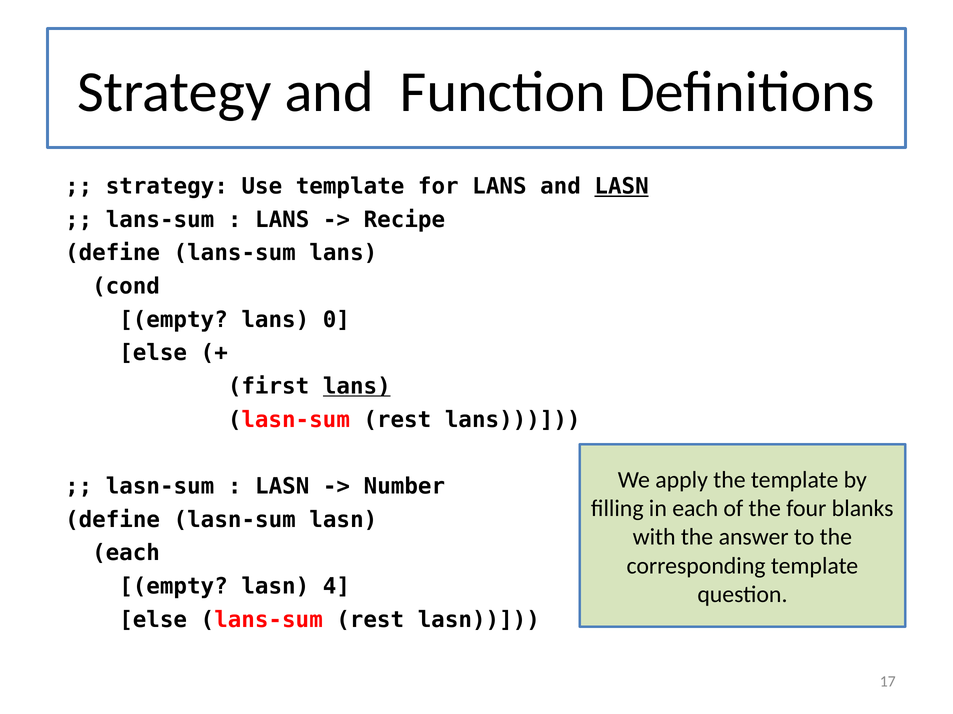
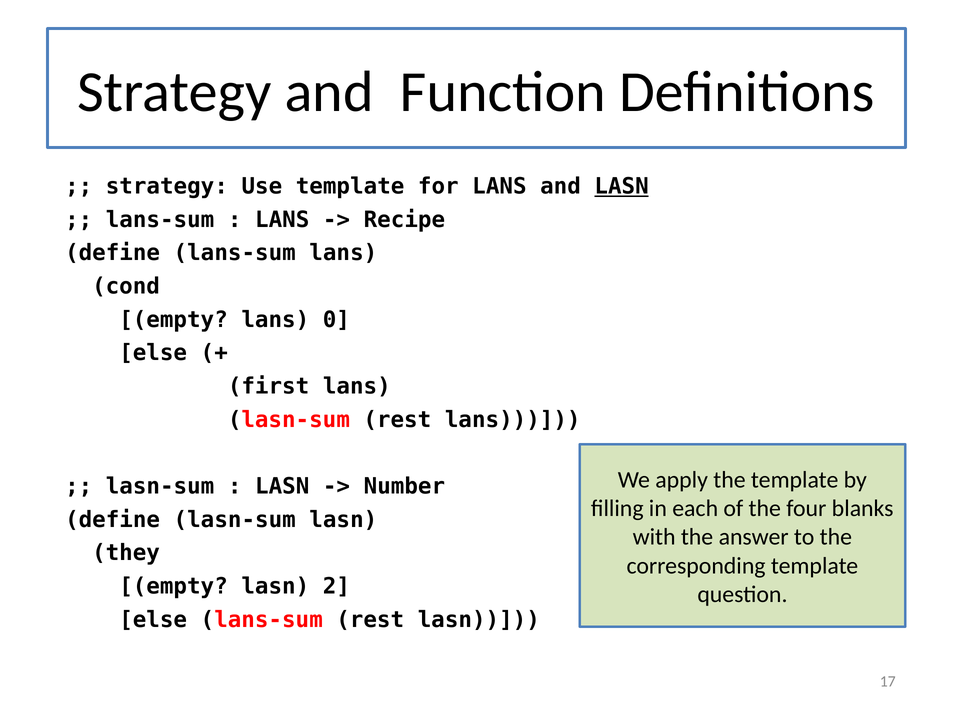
lans at (357, 387) underline: present -> none
each at (126, 554): each -> they
4: 4 -> 2
